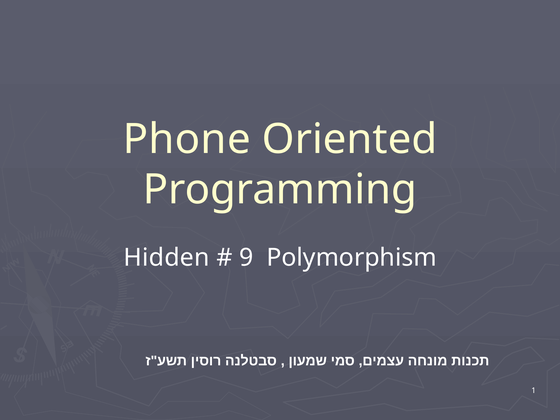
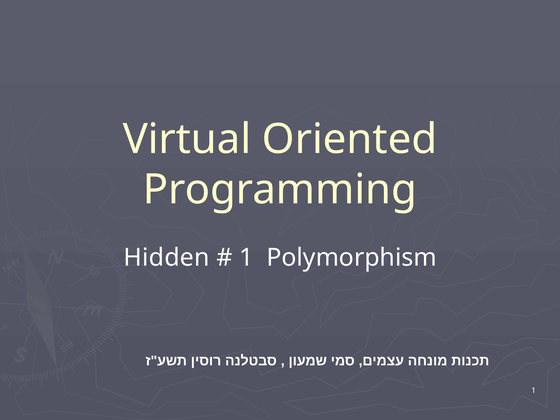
Phone: Phone -> Virtual
9 at (246, 257): 9 -> 1
